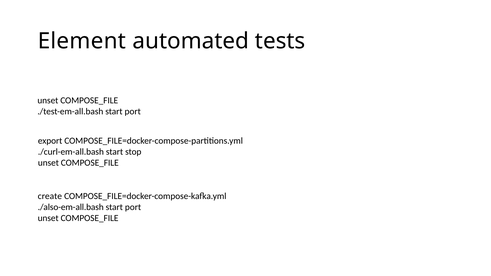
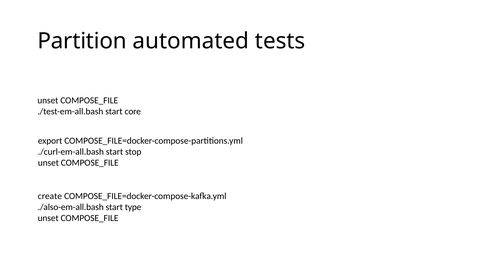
Element: Element -> Partition
./test-em-all.bash start port: port -> core
port at (133, 207): port -> type
